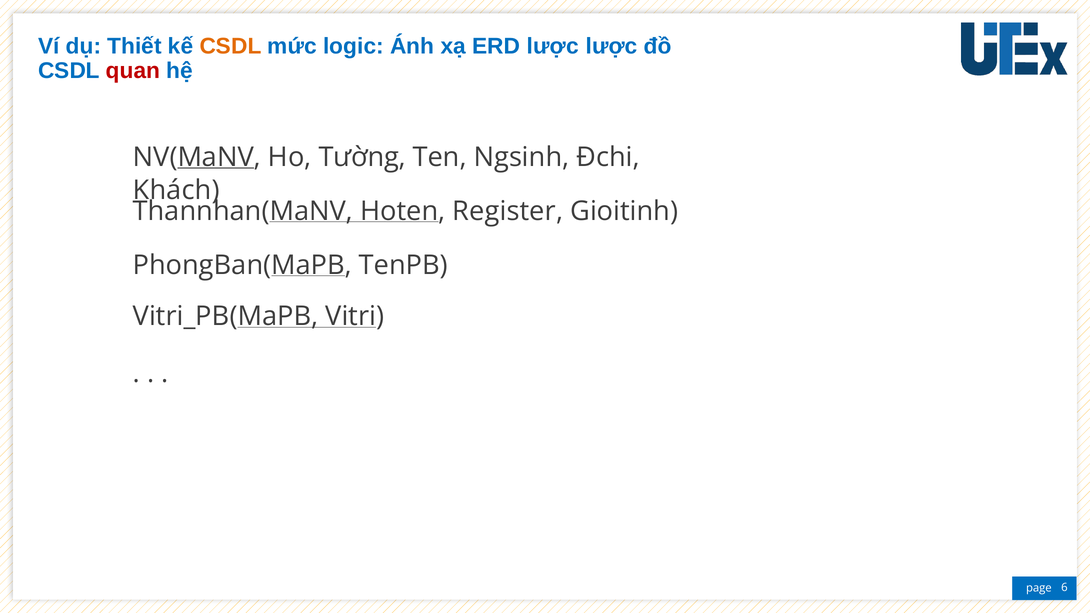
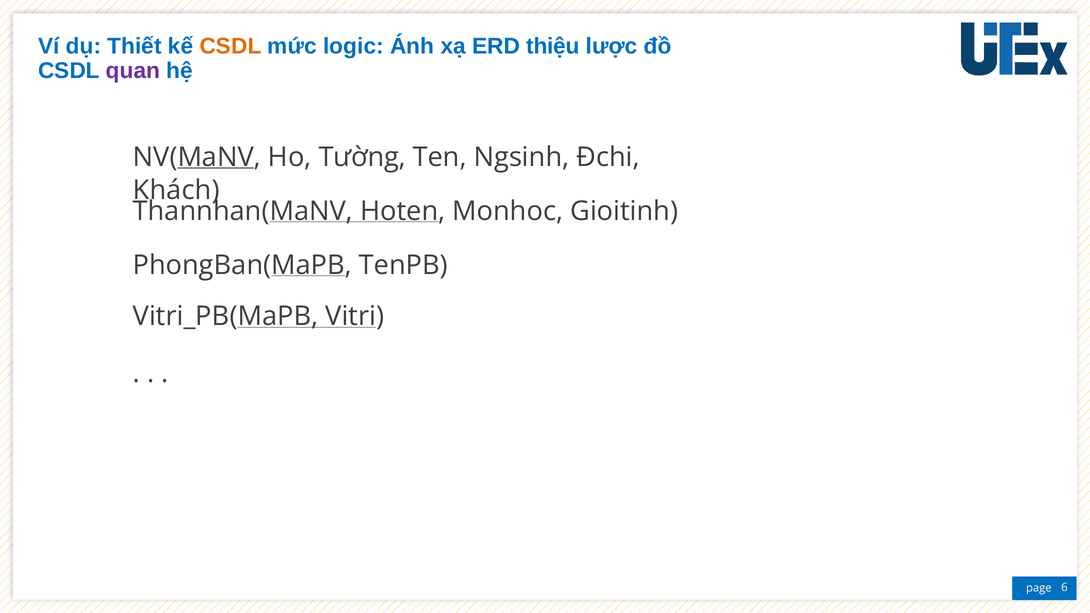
ERD lược: lược -> thiệu
quan colour: red -> purple
Register: Register -> Monhoc
